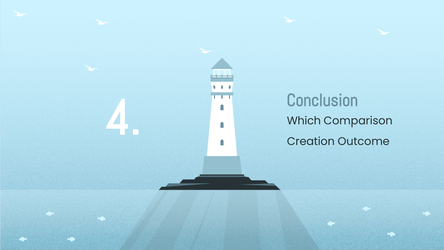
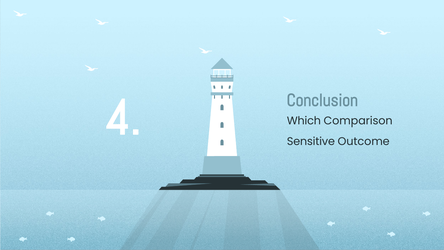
Creation: Creation -> Sensitive
